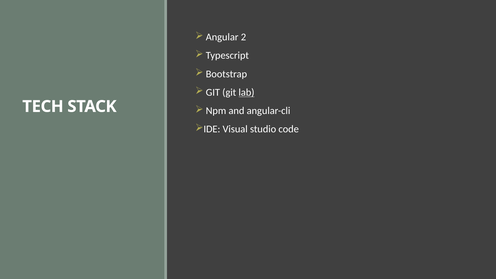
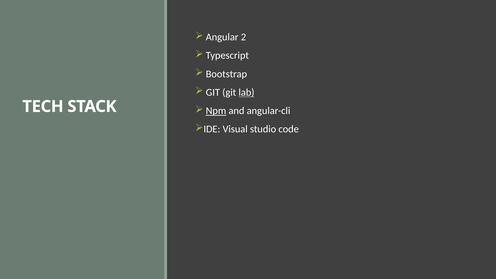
Npm underline: none -> present
